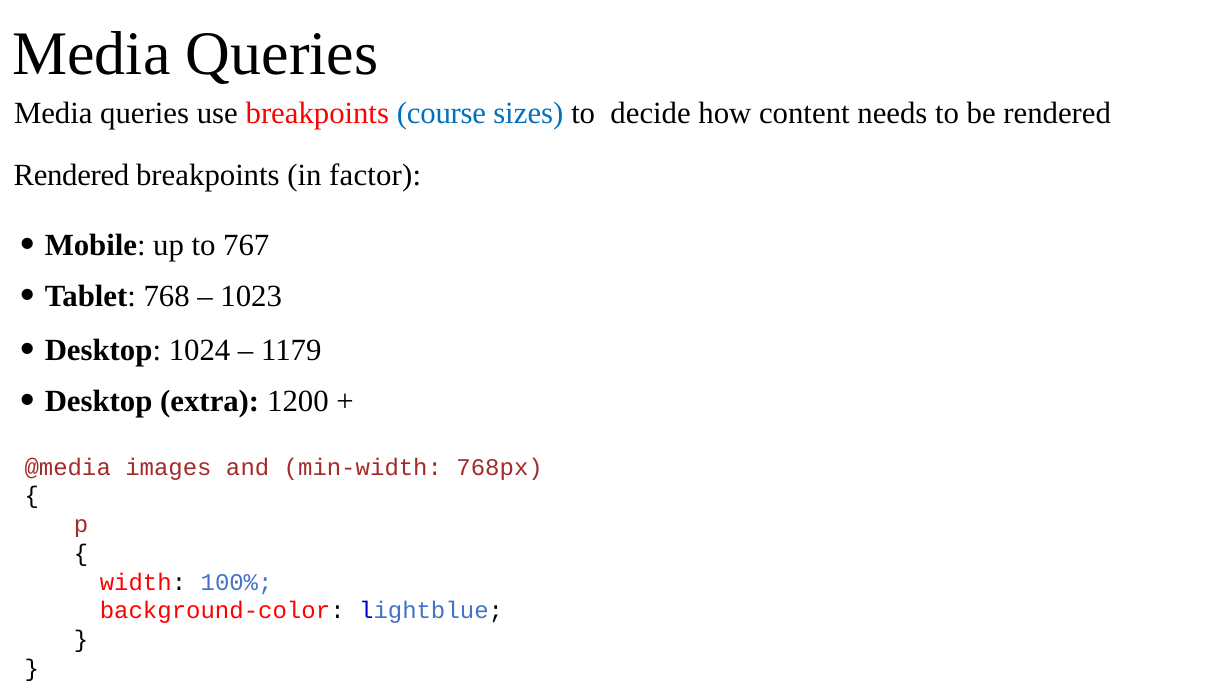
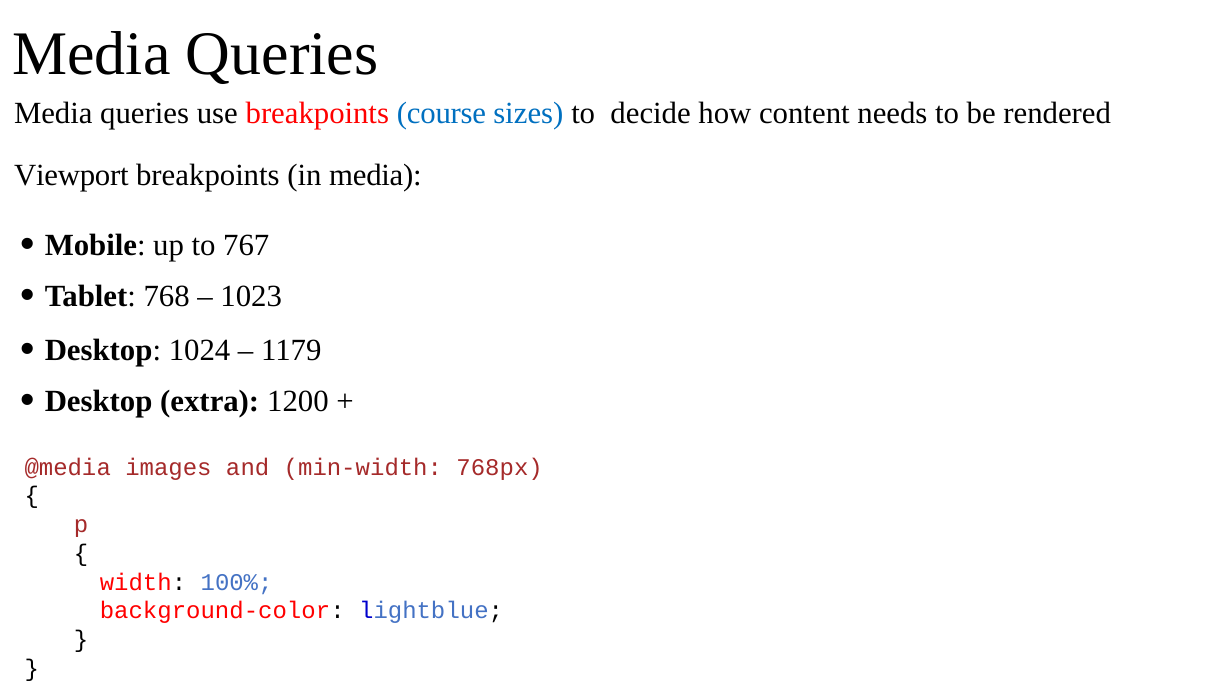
Rendered at (71, 175): Rendered -> Viewport
in factor: factor -> media
